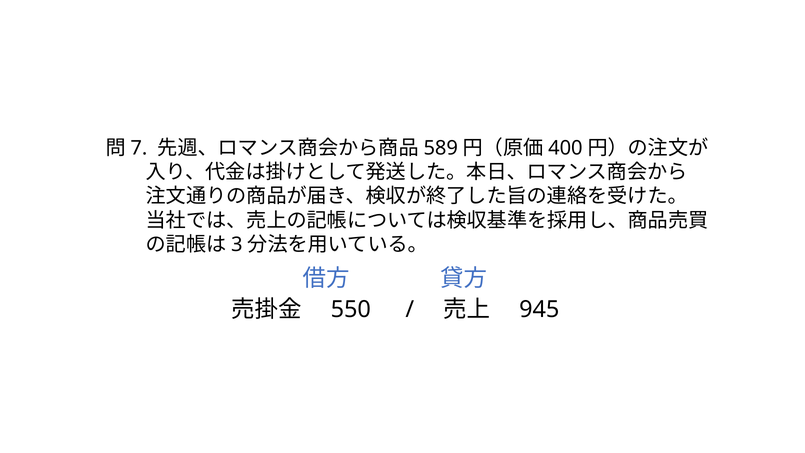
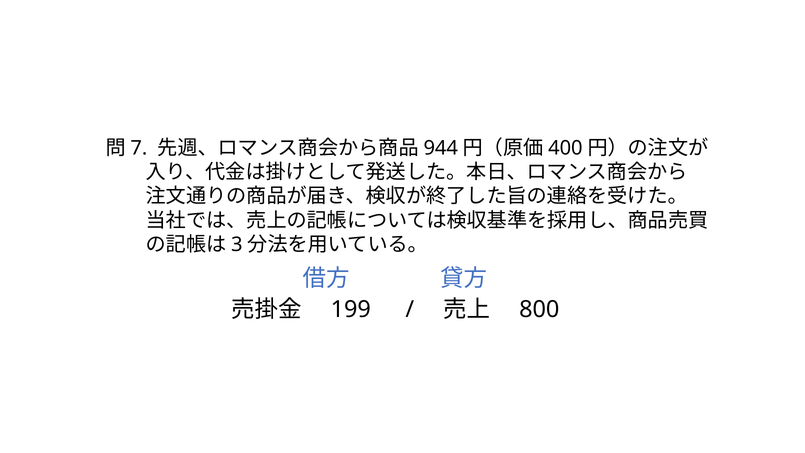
589: 589 -> 944
550: 550 -> 199
945: 945 -> 800
